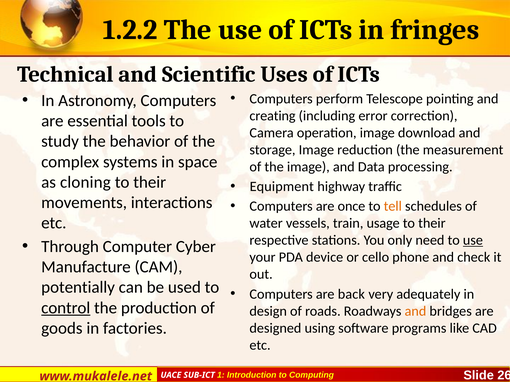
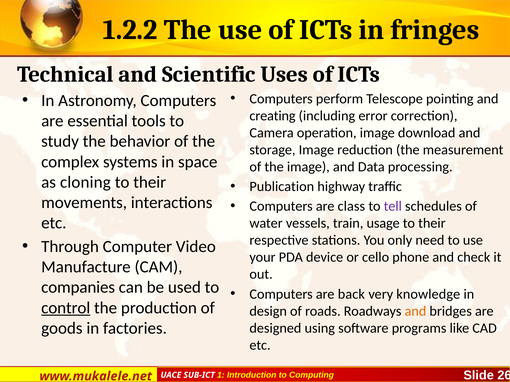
Equipment: Equipment -> Publication
once: once -> class
tell colour: orange -> purple
use at (473, 241) underline: present -> none
Cyber: Cyber -> Video
potentially: potentially -> companies
adequately: adequately -> knowledge
